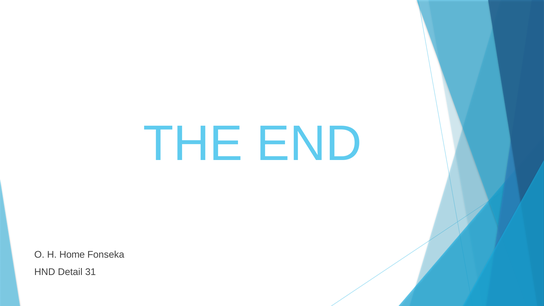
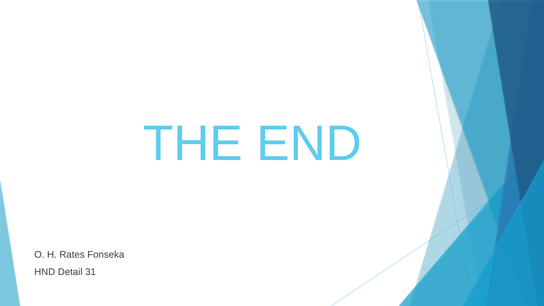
Home: Home -> Rates
